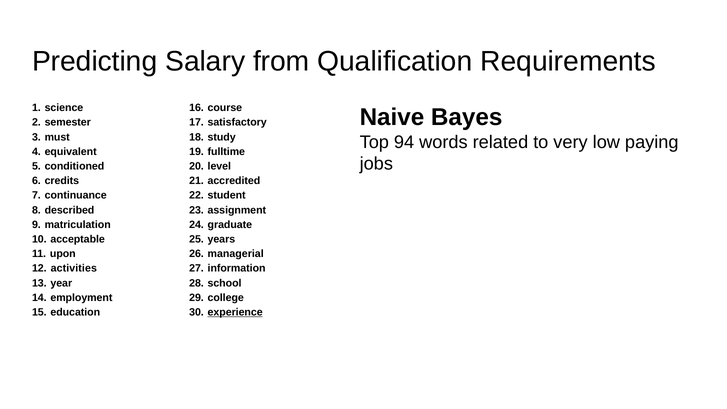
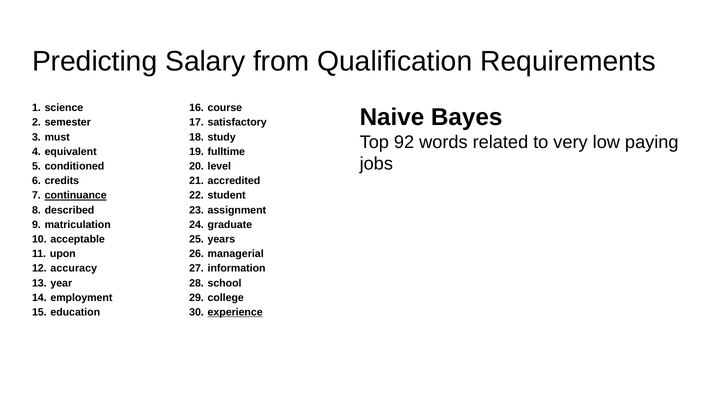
94: 94 -> 92
continuance underline: none -> present
activities: activities -> accuracy
